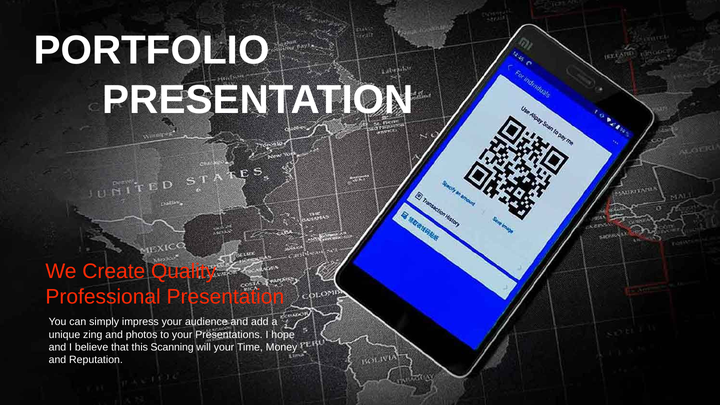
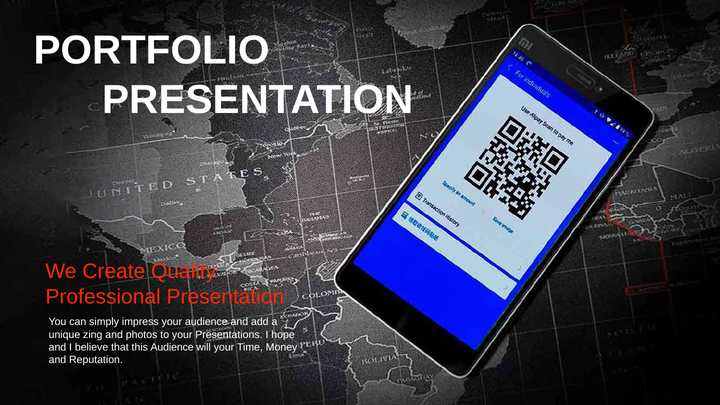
this Scanning: Scanning -> Audience
